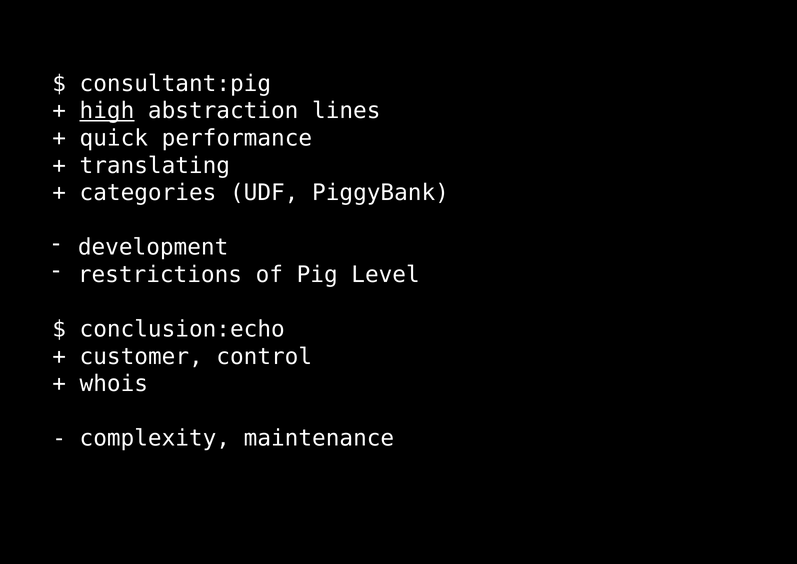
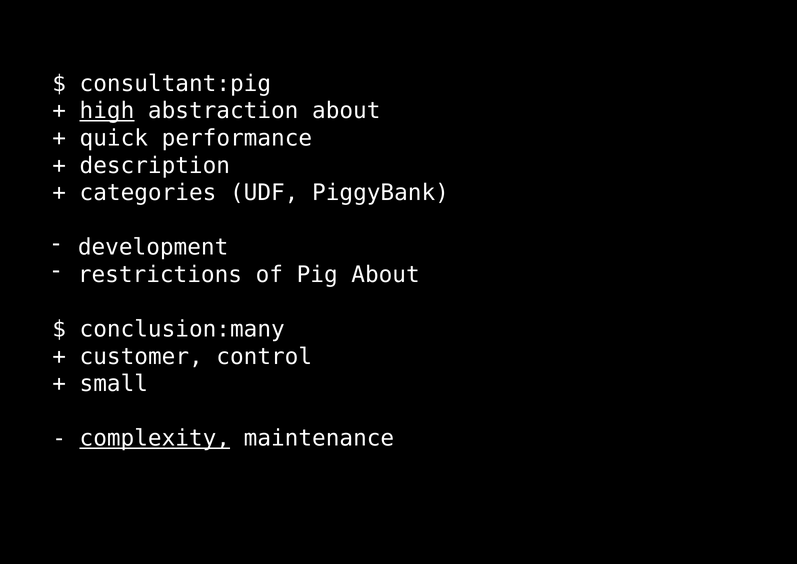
abstraction lines: lines -> about
translating: translating -> description
Pig Level: Level -> About
conclusion:echo: conclusion:echo -> conclusion:many
whois: whois -> small
complexity underline: none -> present
